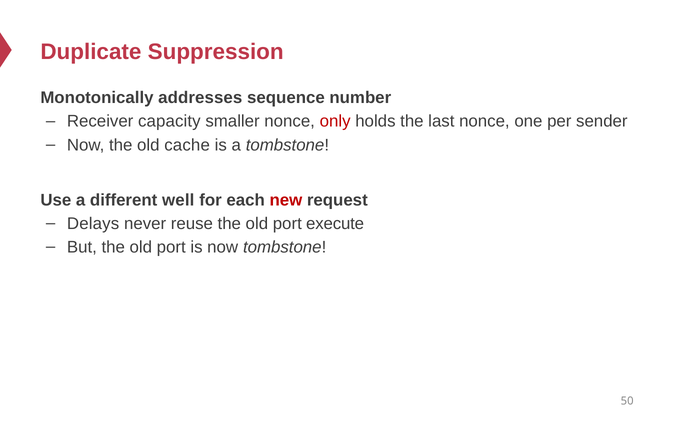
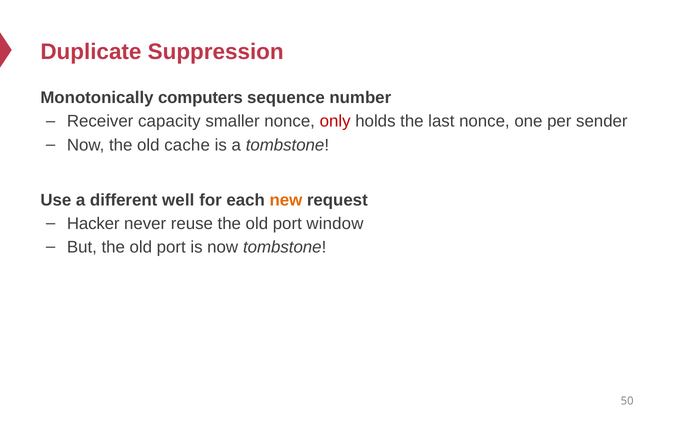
addresses: addresses -> computers
new colour: red -> orange
Delays: Delays -> Hacker
execute: execute -> window
